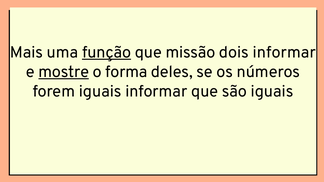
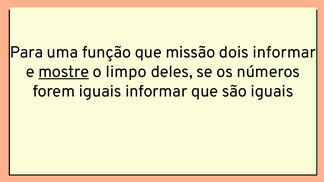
Mais: Mais -> Para
função underline: present -> none
forma: forma -> limpo
